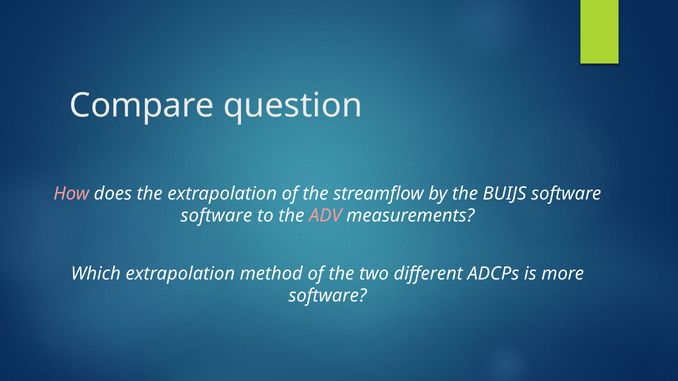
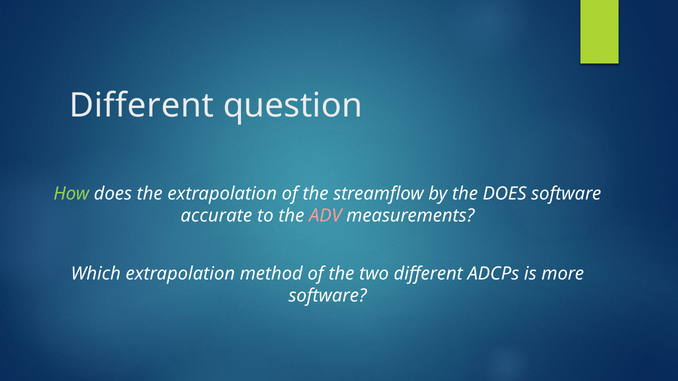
Compare at (142, 106): Compare -> Different
How colour: pink -> light green
the BUIJS: BUIJS -> DOES
software at (216, 216): software -> accurate
